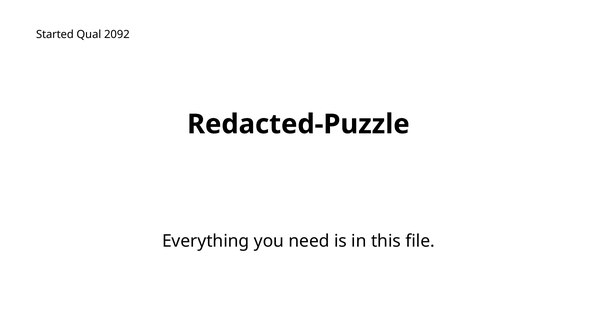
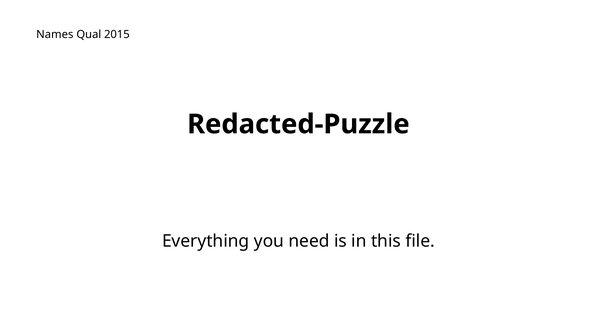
Started: Started -> Names
2092: 2092 -> 2015
